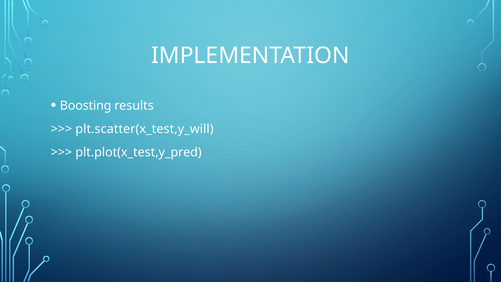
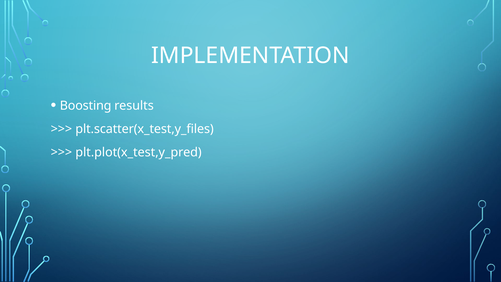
plt.scatter(x_test,y_will: plt.scatter(x_test,y_will -> plt.scatter(x_test,y_files
